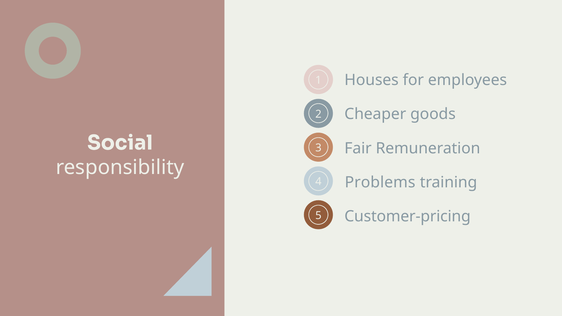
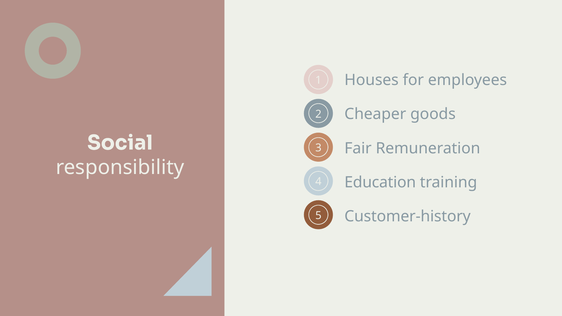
Problems: Problems -> Education
Customer-pricing: Customer-pricing -> Customer-history
